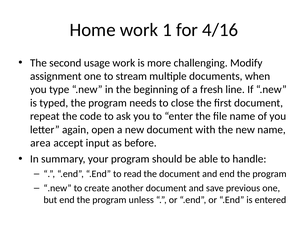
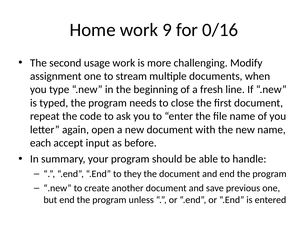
1: 1 -> 9
4/16: 4/16 -> 0/16
area: area -> each
read: read -> they
